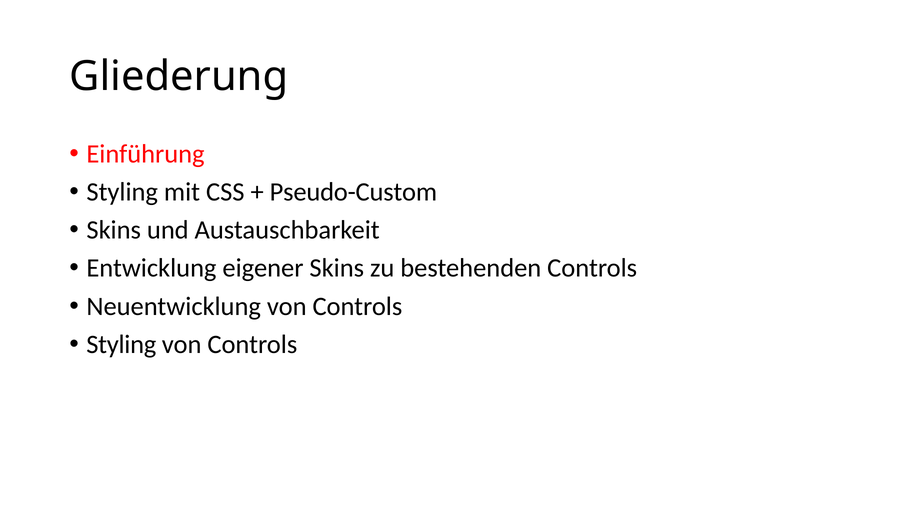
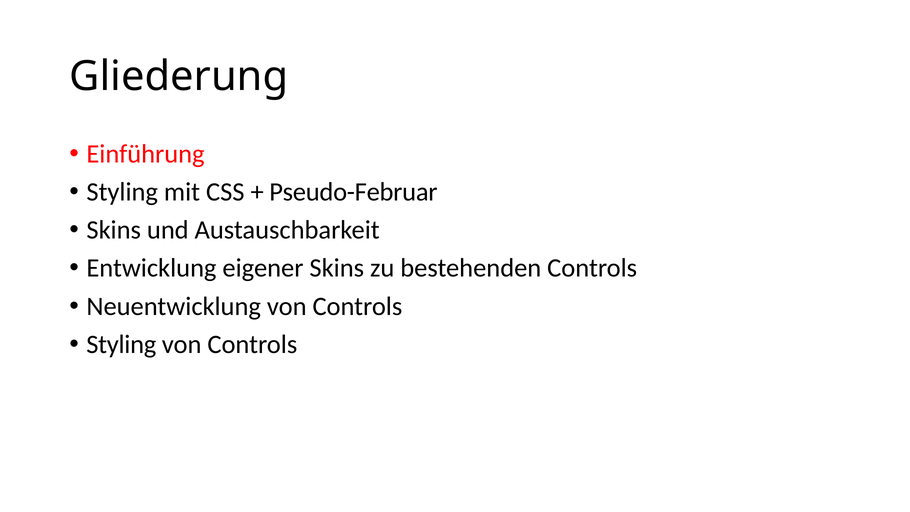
Pseudo-Custom: Pseudo-Custom -> Pseudo-Februar
